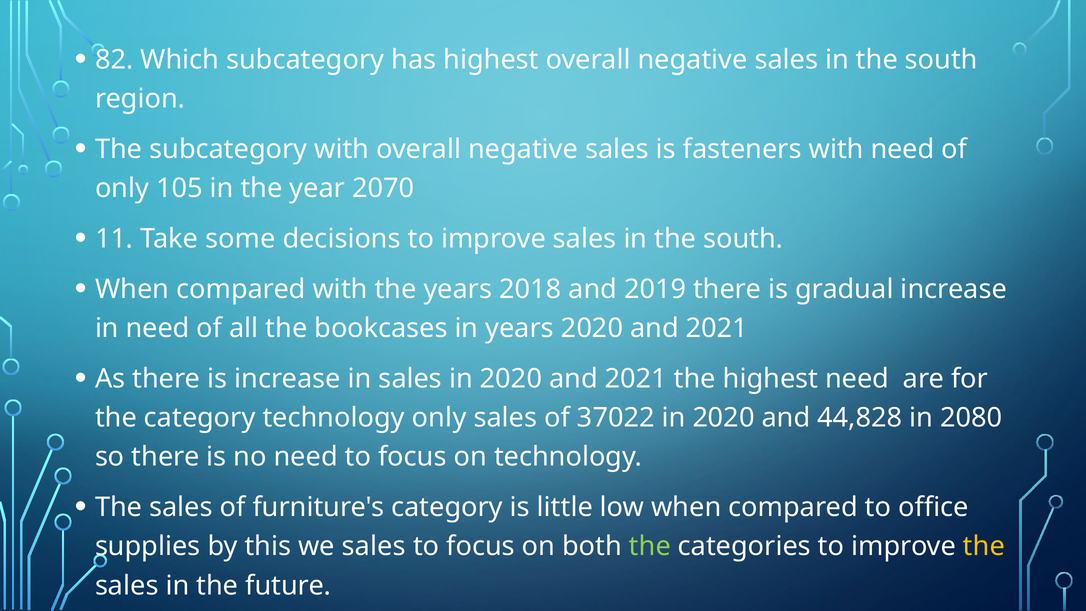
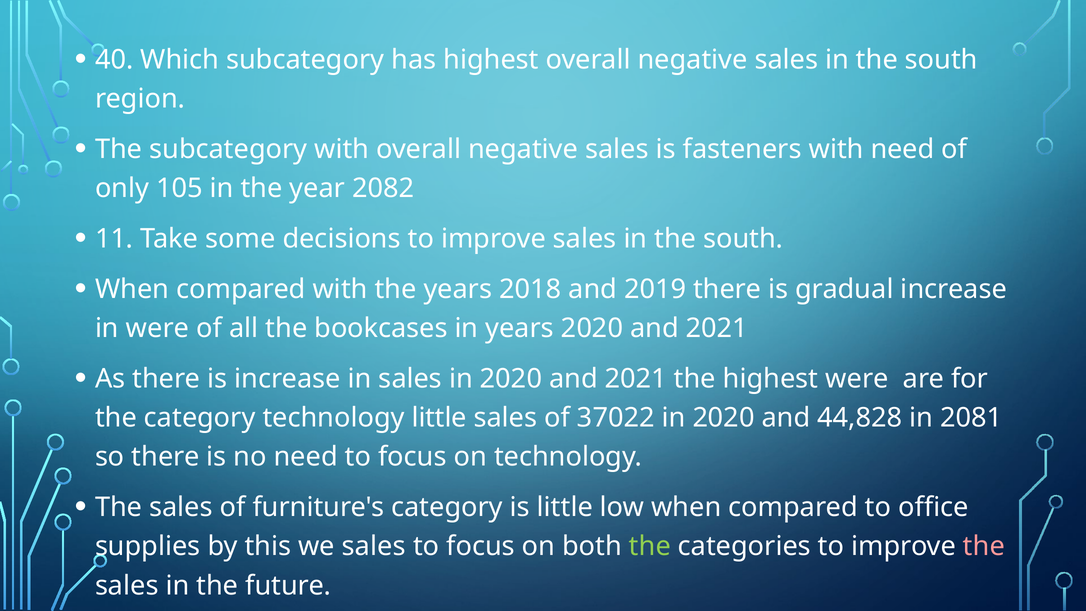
82: 82 -> 40
2070: 2070 -> 2082
in need: need -> were
highest need: need -> were
technology only: only -> little
2080: 2080 -> 2081
the at (984, 546) colour: yellow -> pink
